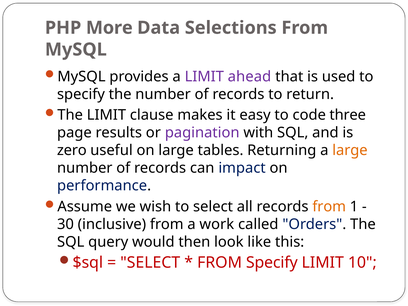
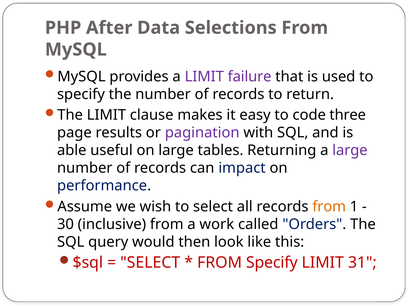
More: More -> After
ahead: ahead -> failure
zero: zero -> able
large at (350, 150) colour: orange -> purple
10: 10 -> 31
